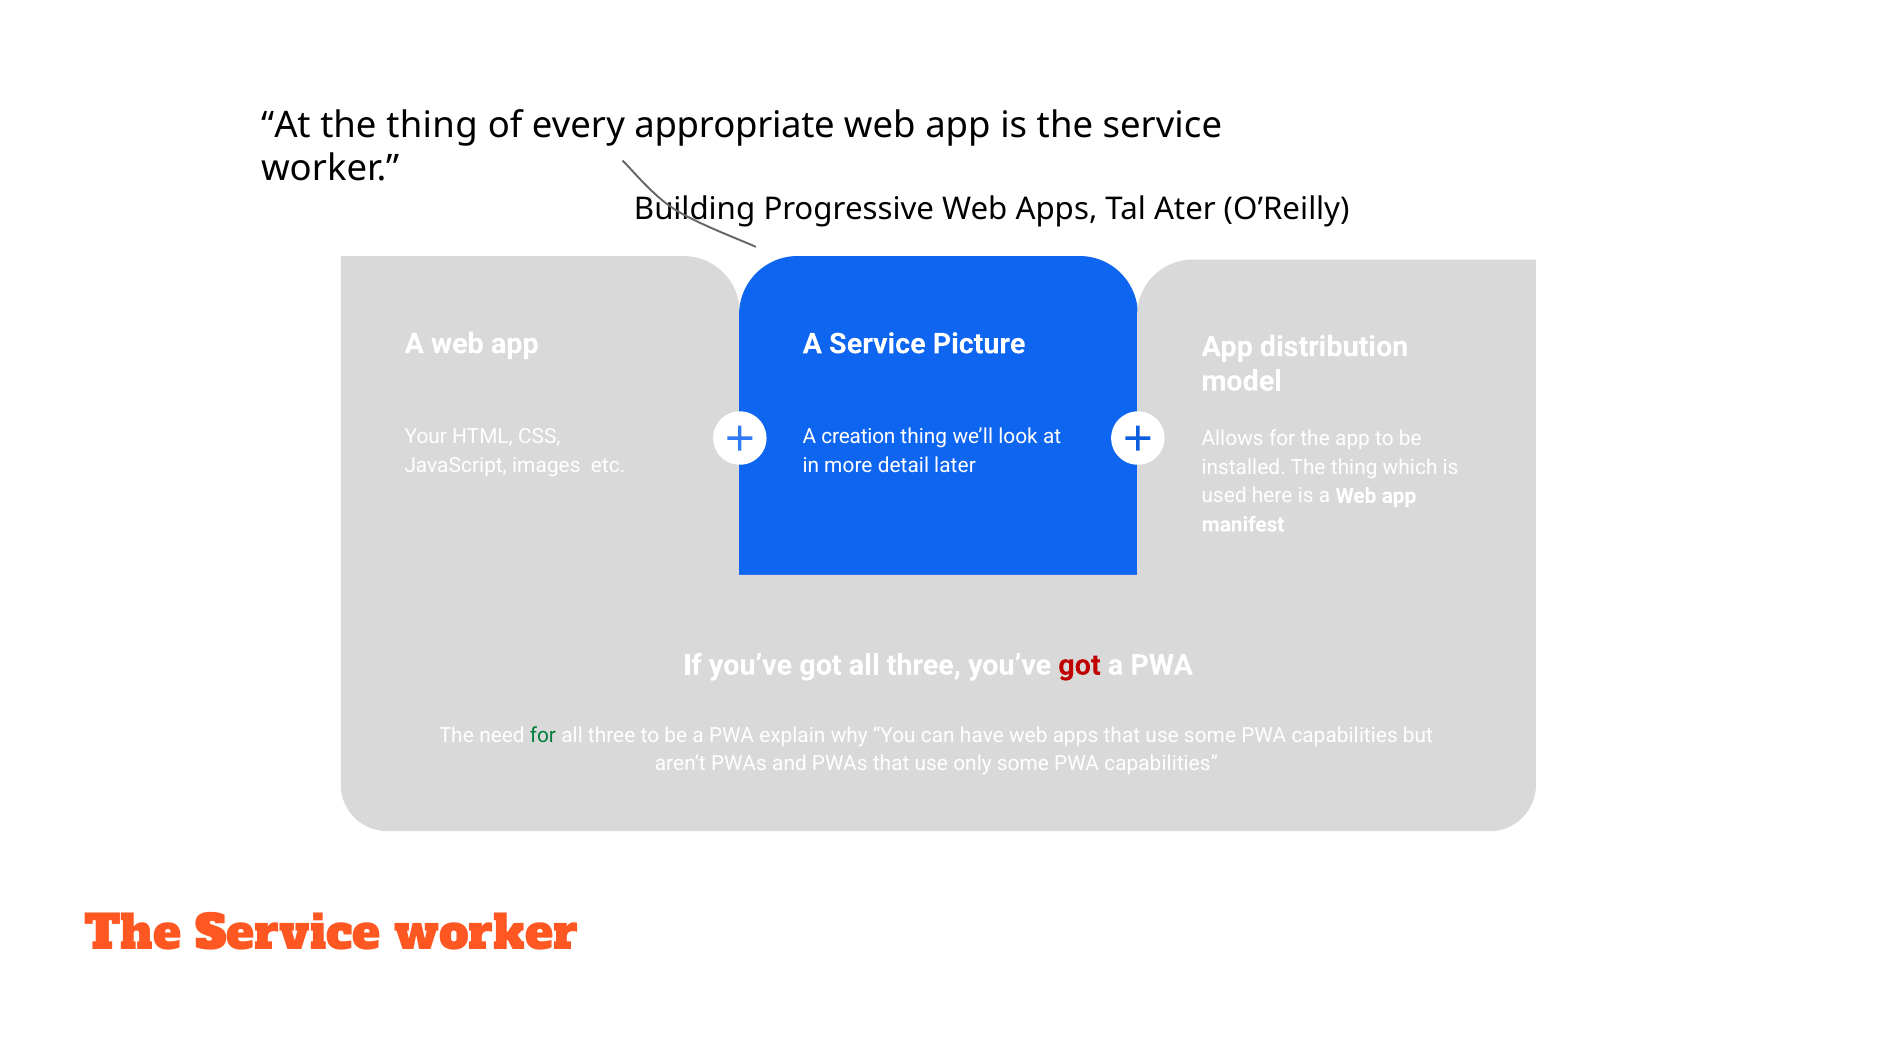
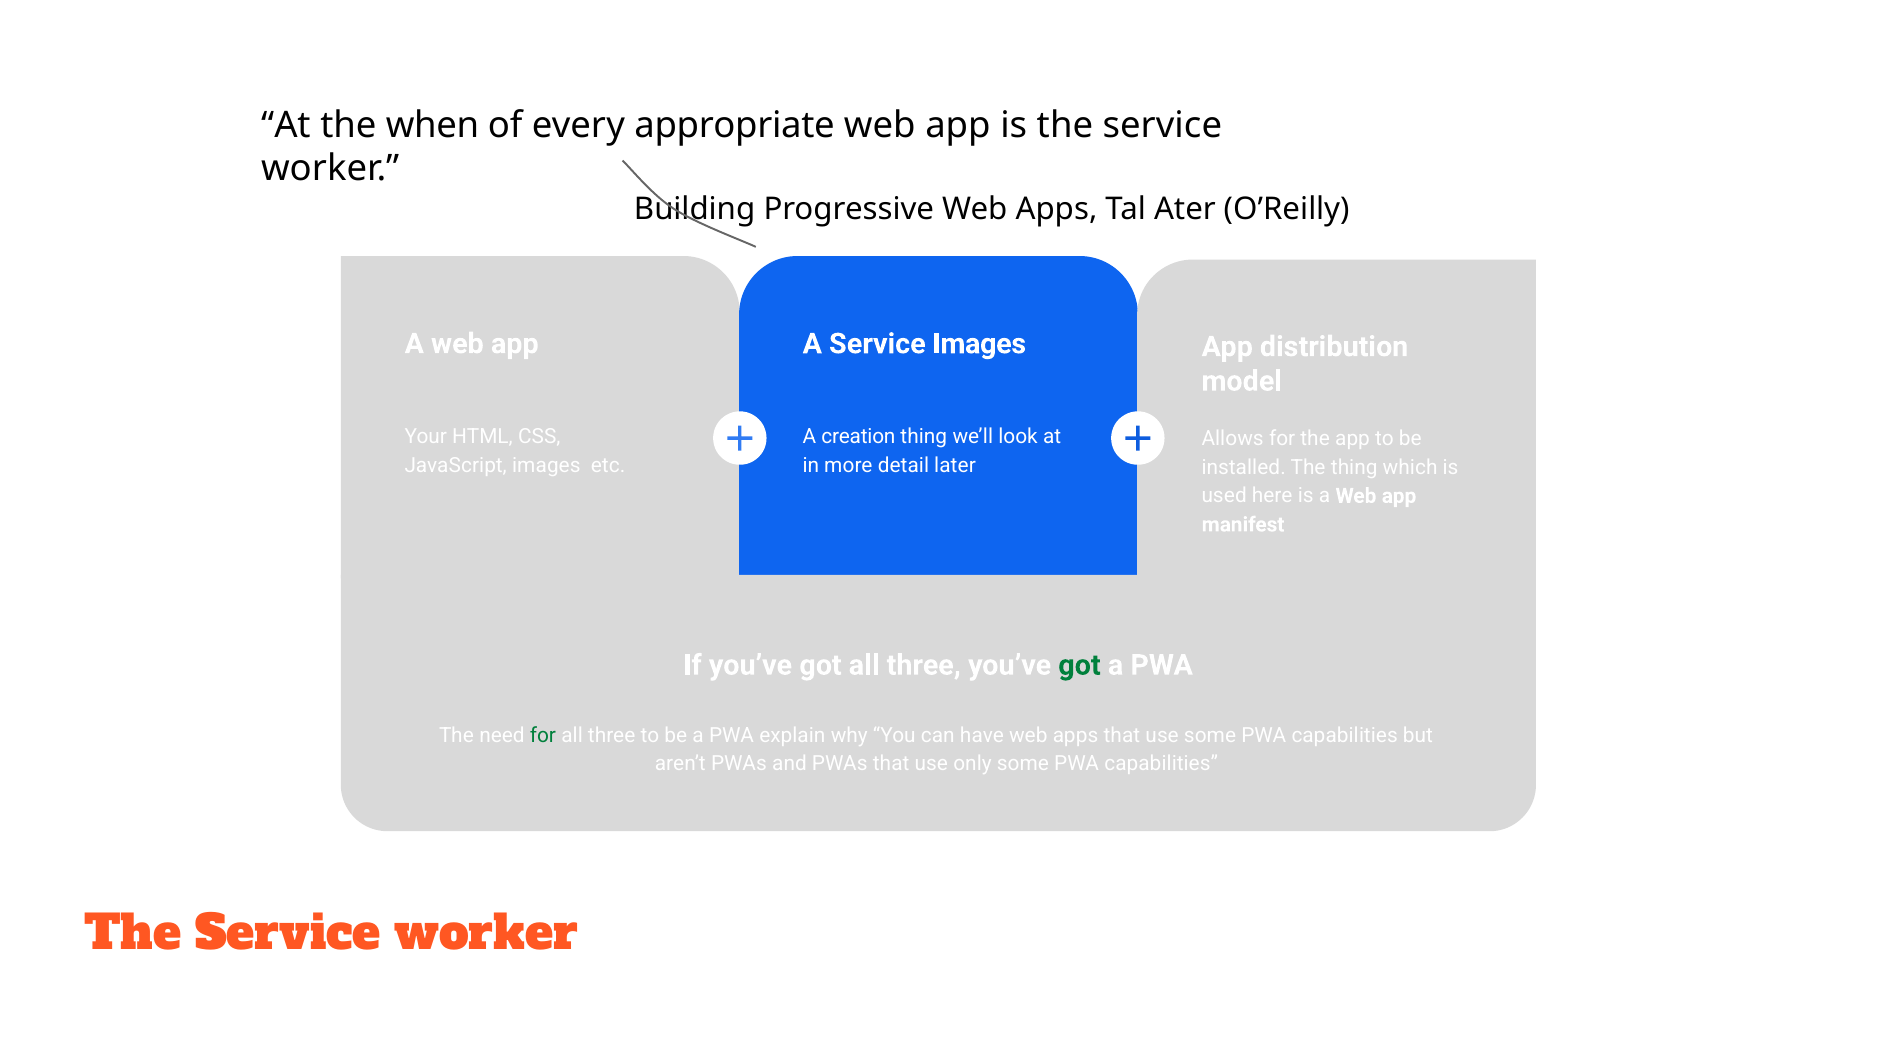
At the thing: thing -> when
Service Picture: Picture -> Images
got at (1079, 665) colour: red -> green
